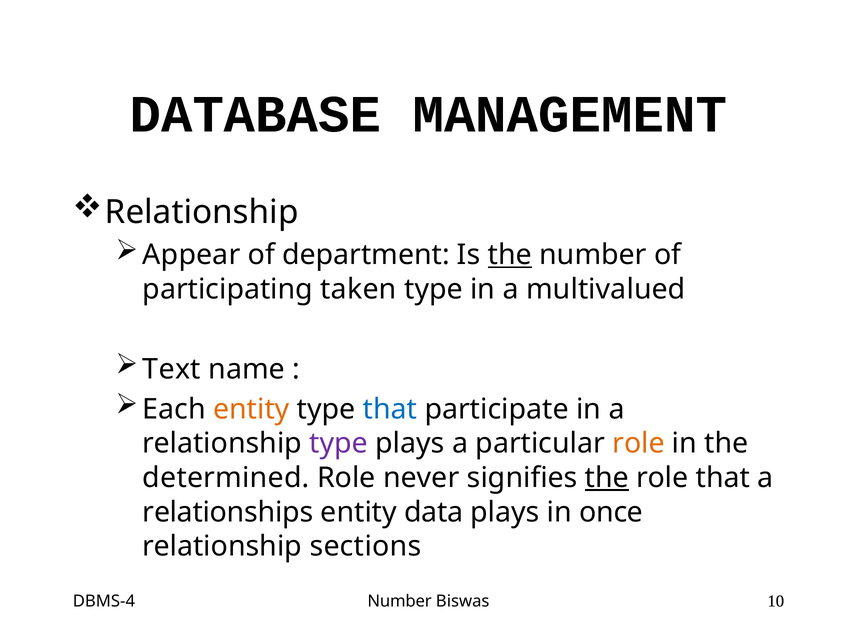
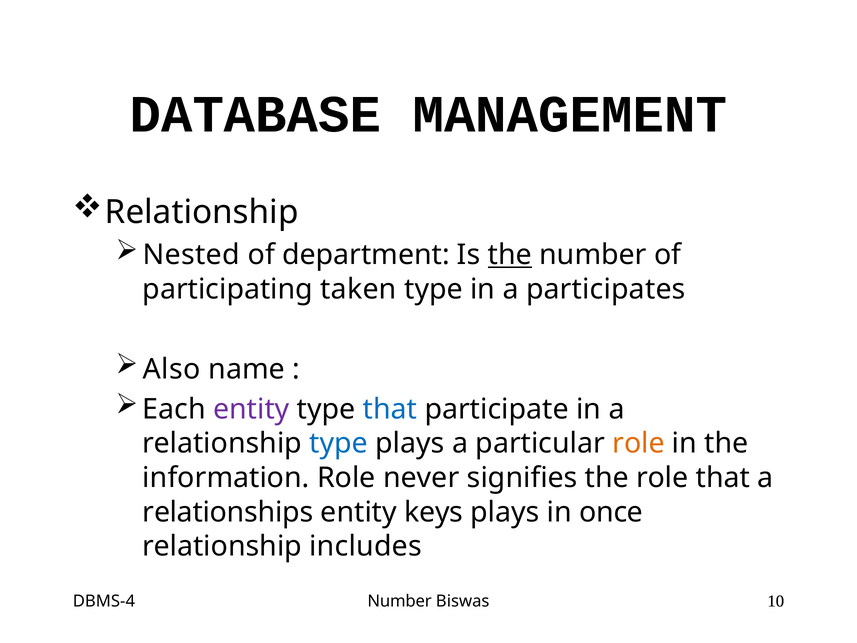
Appear: Appear -> Nested
multivalued: multivalued -> participates
Text: Text -> Also
entity at (251, 409) colour: orange -> purple
type at (339, 443) colour: purple -> blue
determined: determined -> information
the at (607, 478) underline: present -> none
data: data -> keys
sections: sections -> includes
